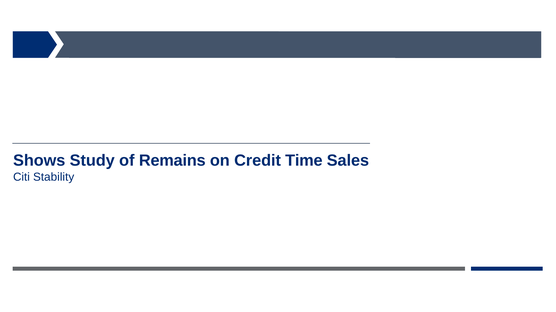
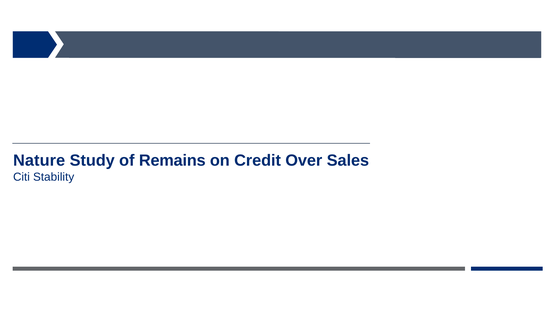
Shows: Shows -> Nature
Time: Time -> Over
